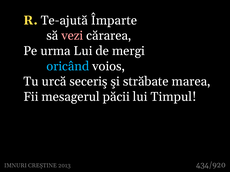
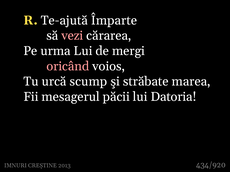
oricând colour: light blue -> pink
seceriş: seceriş -> scump
Timpul: Timpul -> Datoria
